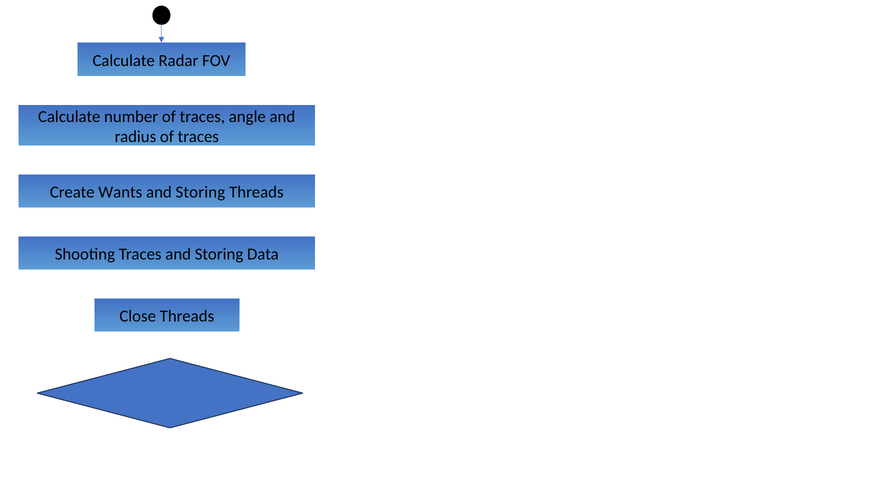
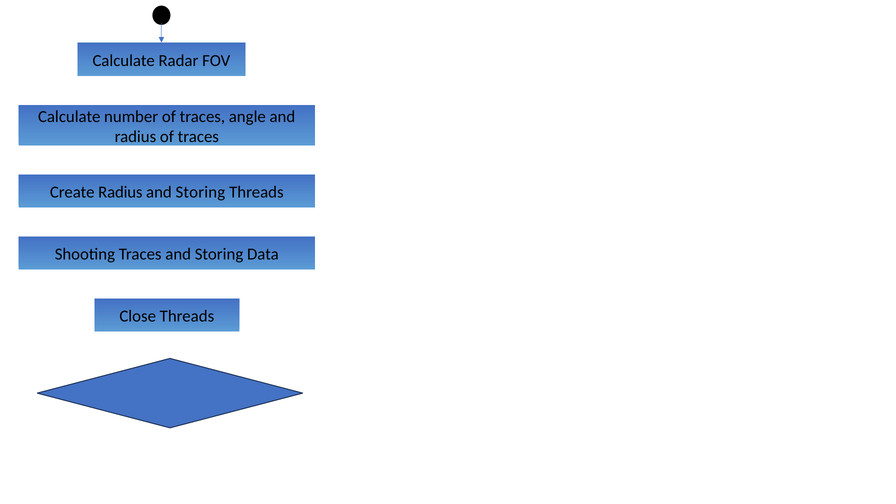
Create Wants: Wants -> Radius
